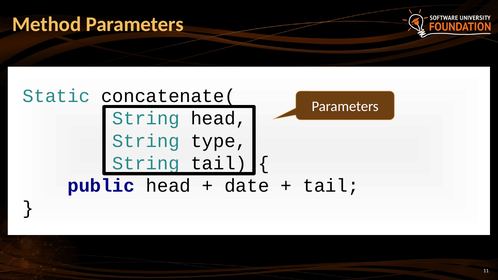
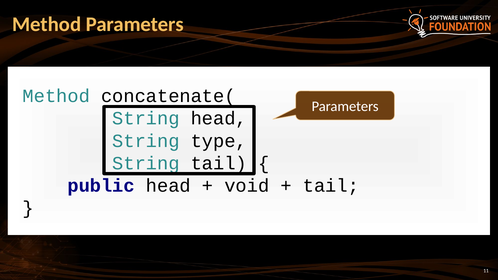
Static at (56, 96): Static -> Method
date: date -> void
